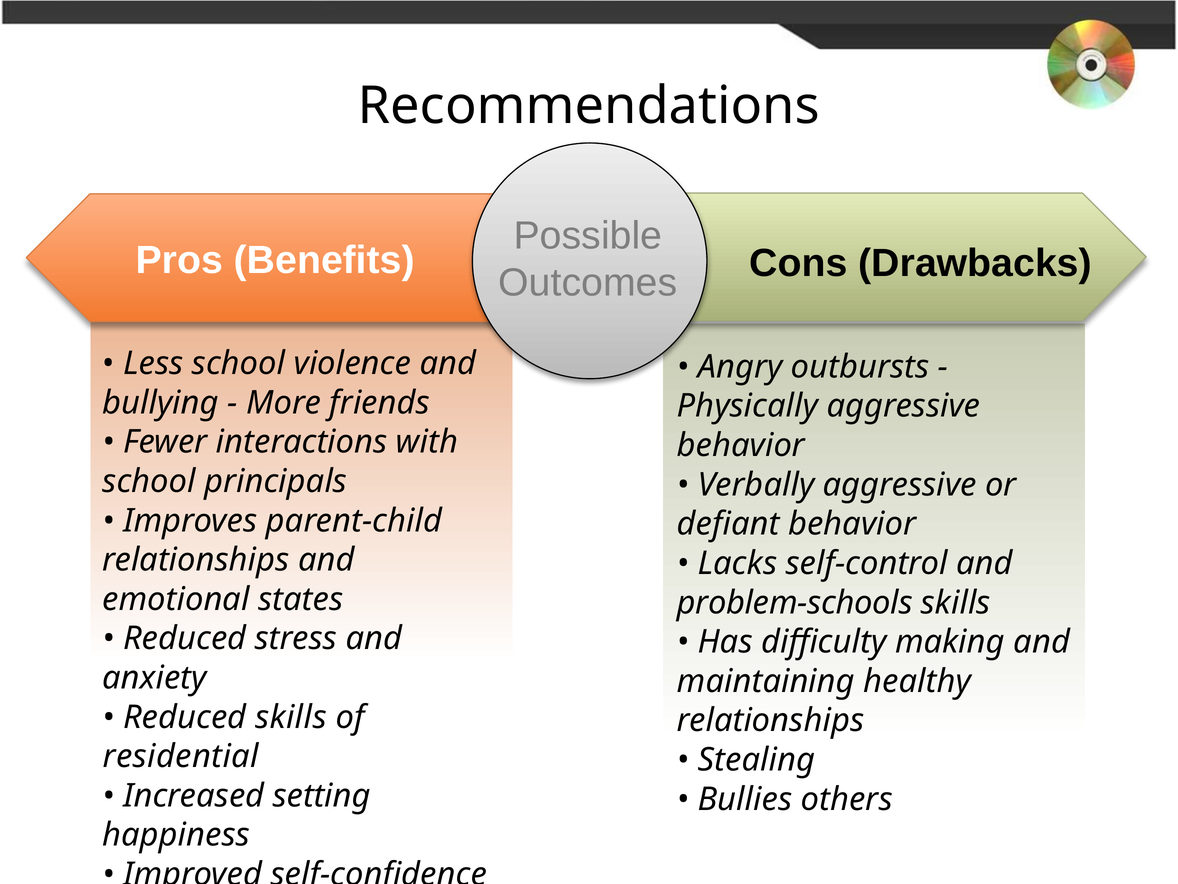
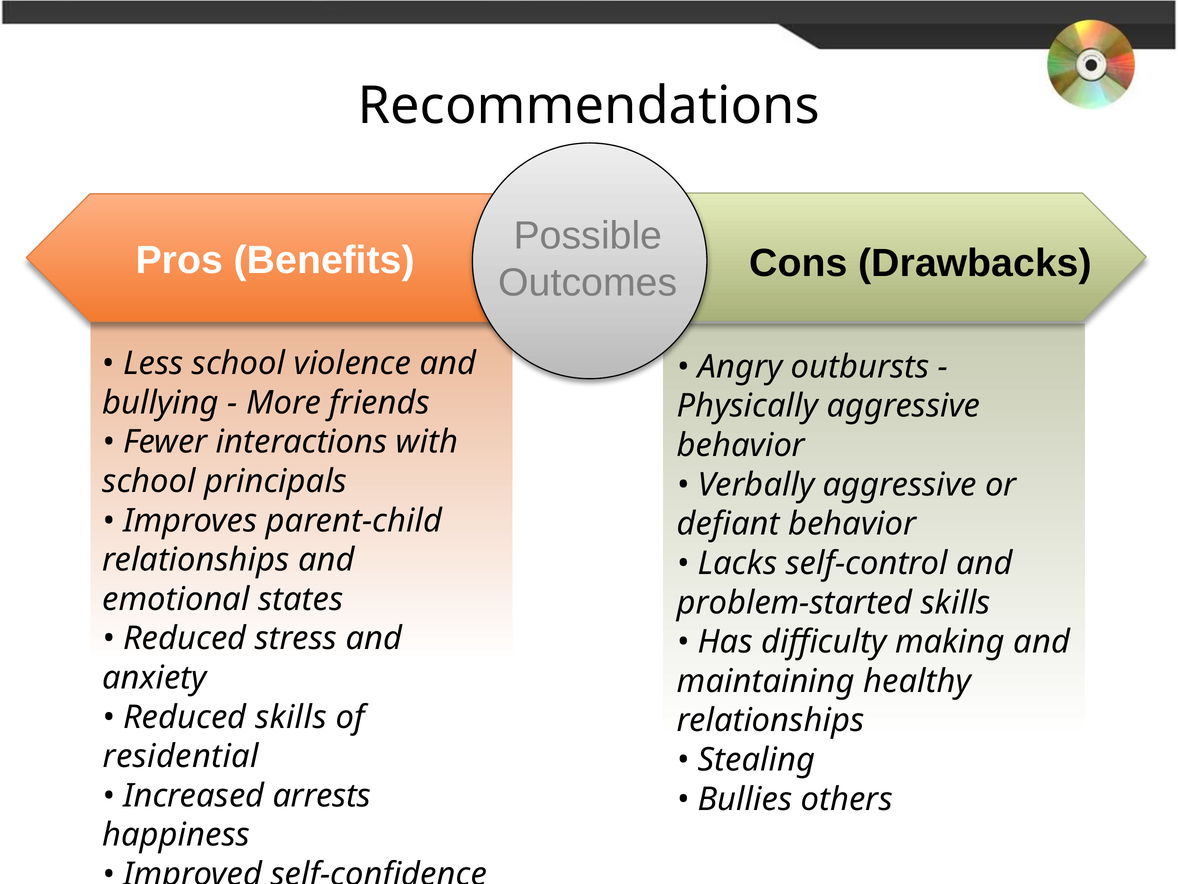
problem-schools: problem-schools -> problem-started
setting: setting -> arrests
